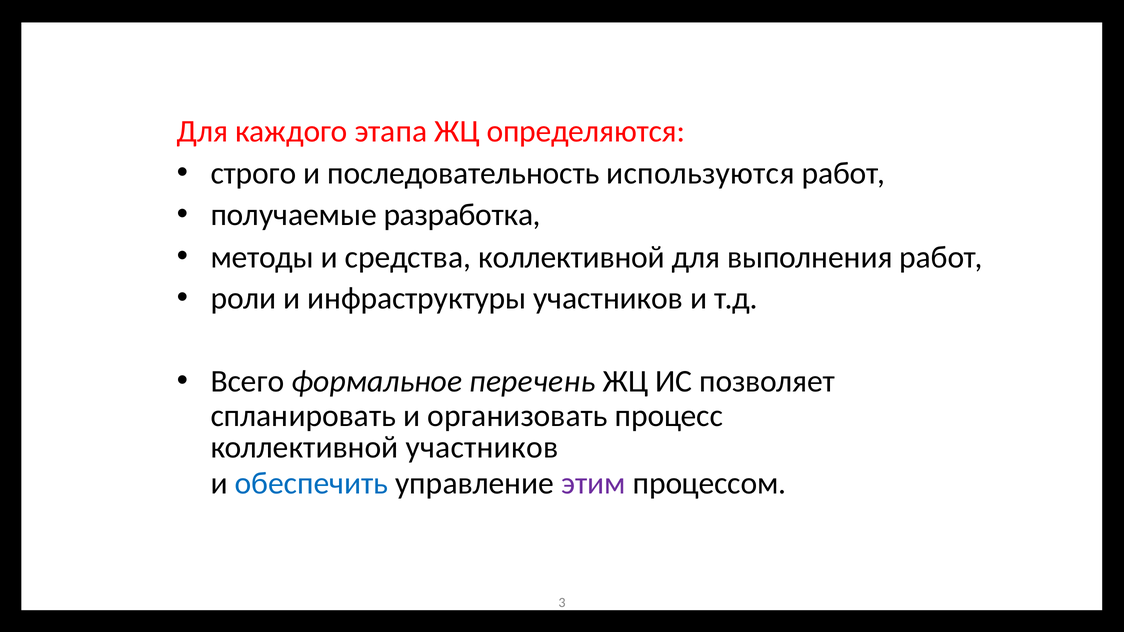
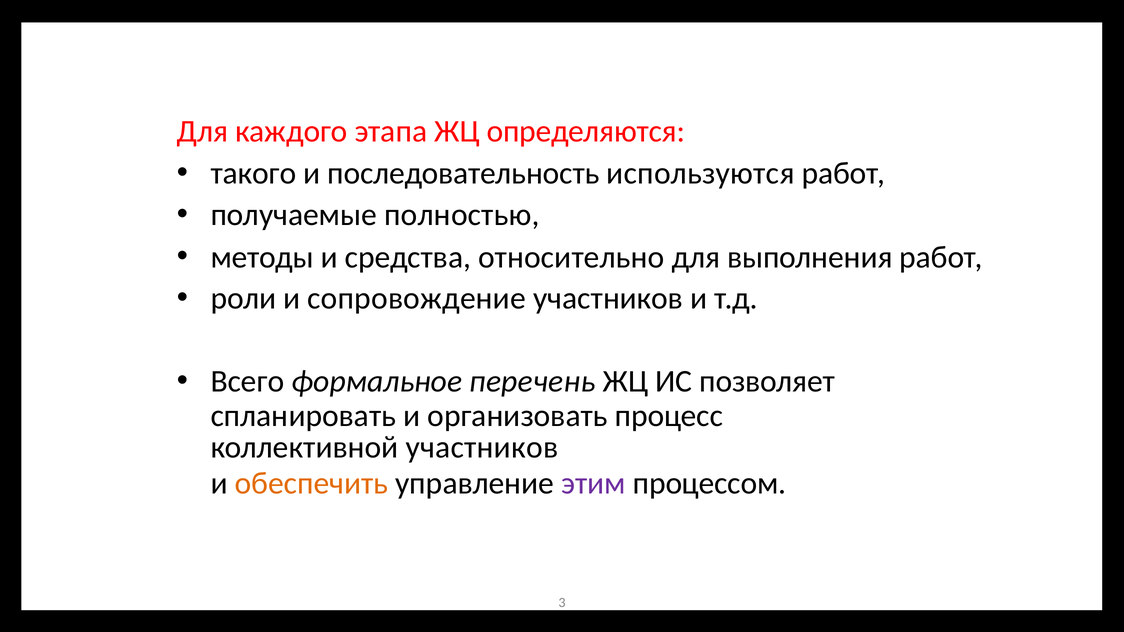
строго: строго -> такого
разработка: разработка -> полностью
средства коллективной: коллективной -> относительно
инфраструктуры: инфраструктуры -> сопровождение
обеспечить colour: blue -> orange
